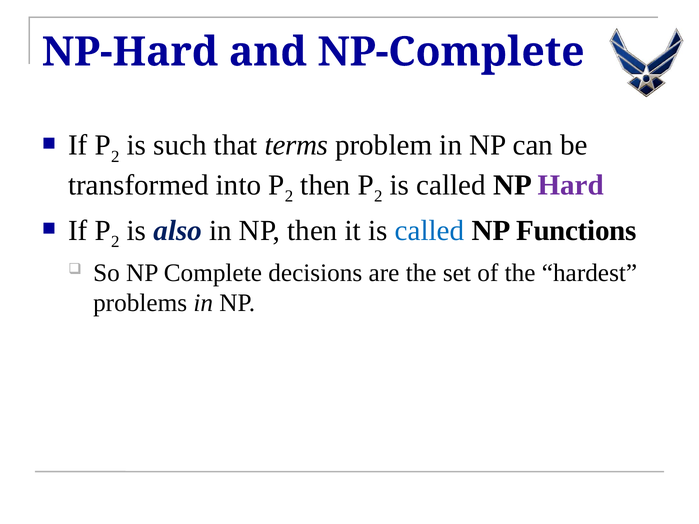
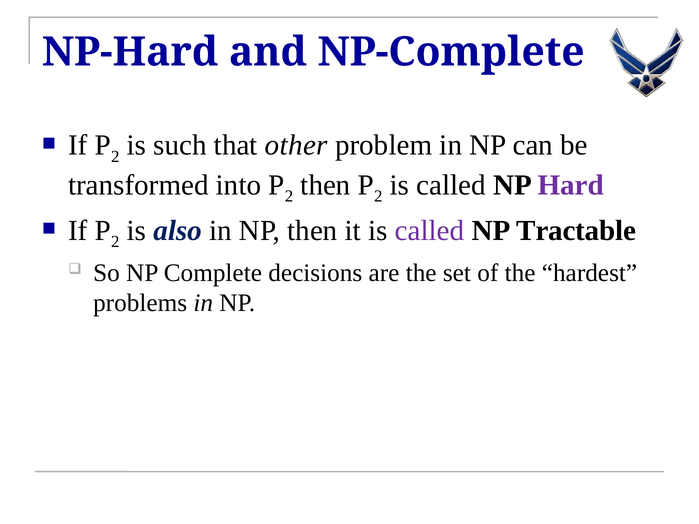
terms: terms -> other
called at (430, 231) colour: blue -> purple
Functions: Functions -> Tractable
